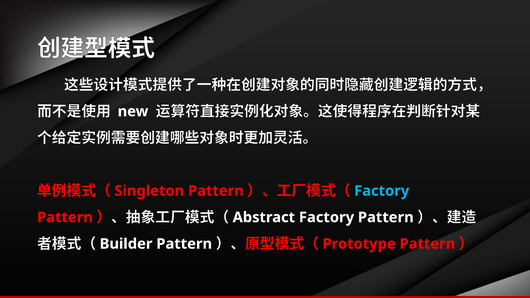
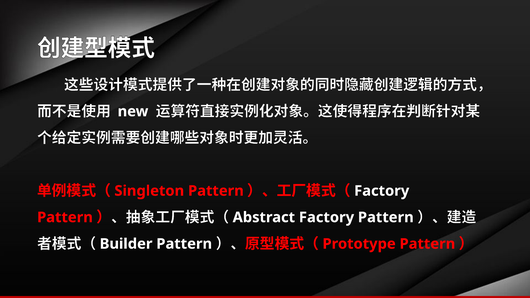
Factory at (382, 191) colour: light blue -> white
